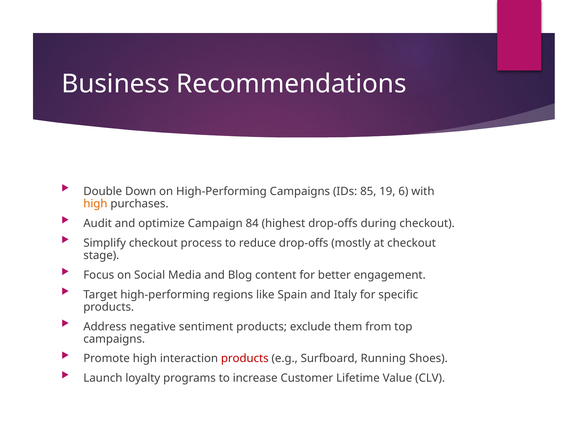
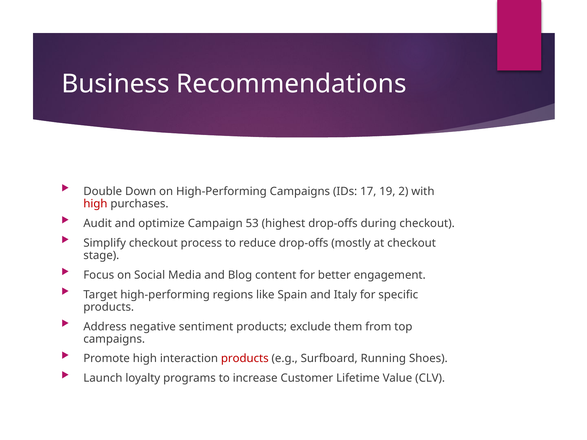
85: 85 -> 17
6: 6 -> 2
high at (95, 204) colour: orange -> red
84: 84 -> 53
